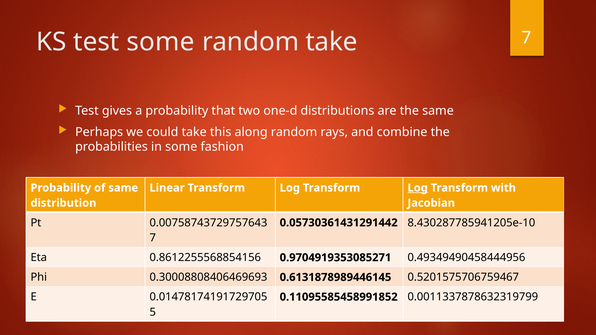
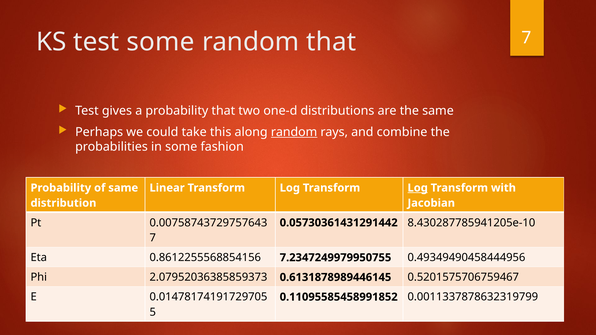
random take: take -> that
random at (294, 132) underline: none -> present
0.9704919353085271: 0.9704919353085271 -> 7.2347249979950755
0.30008808406469693: 0.30008808406469693 -> 2.07952036385859373
